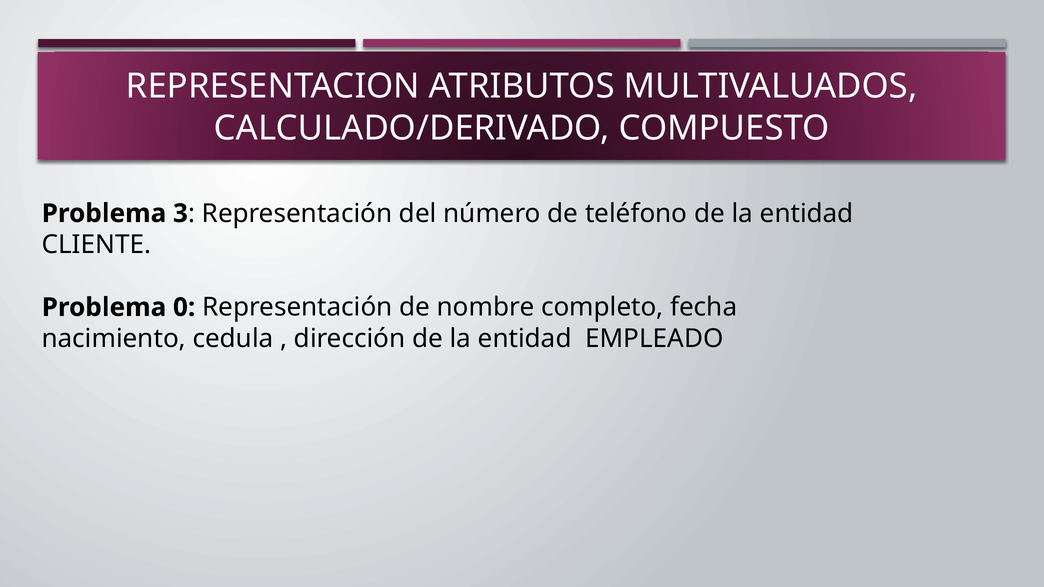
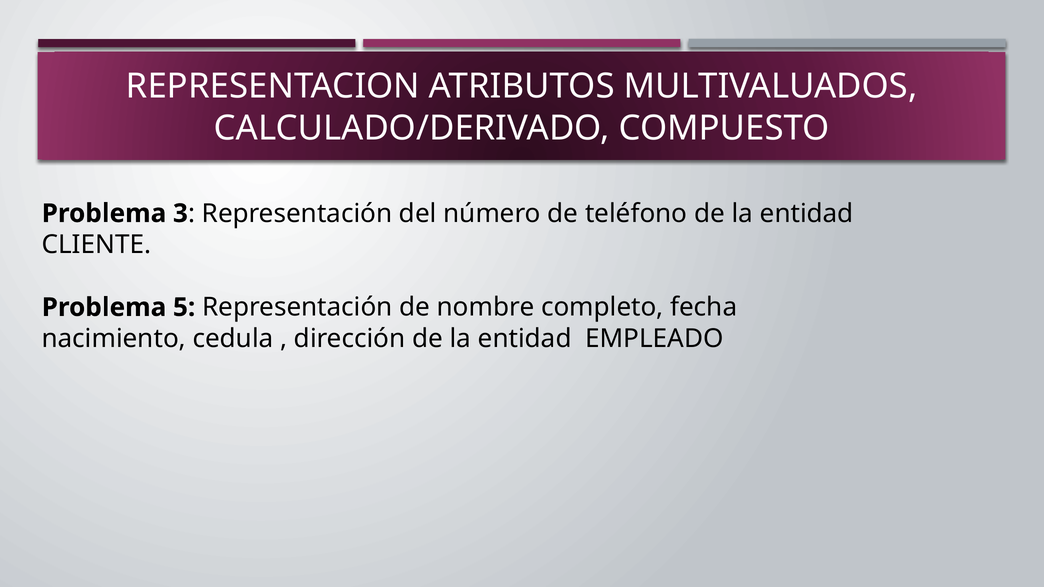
0: 0 -> 5
